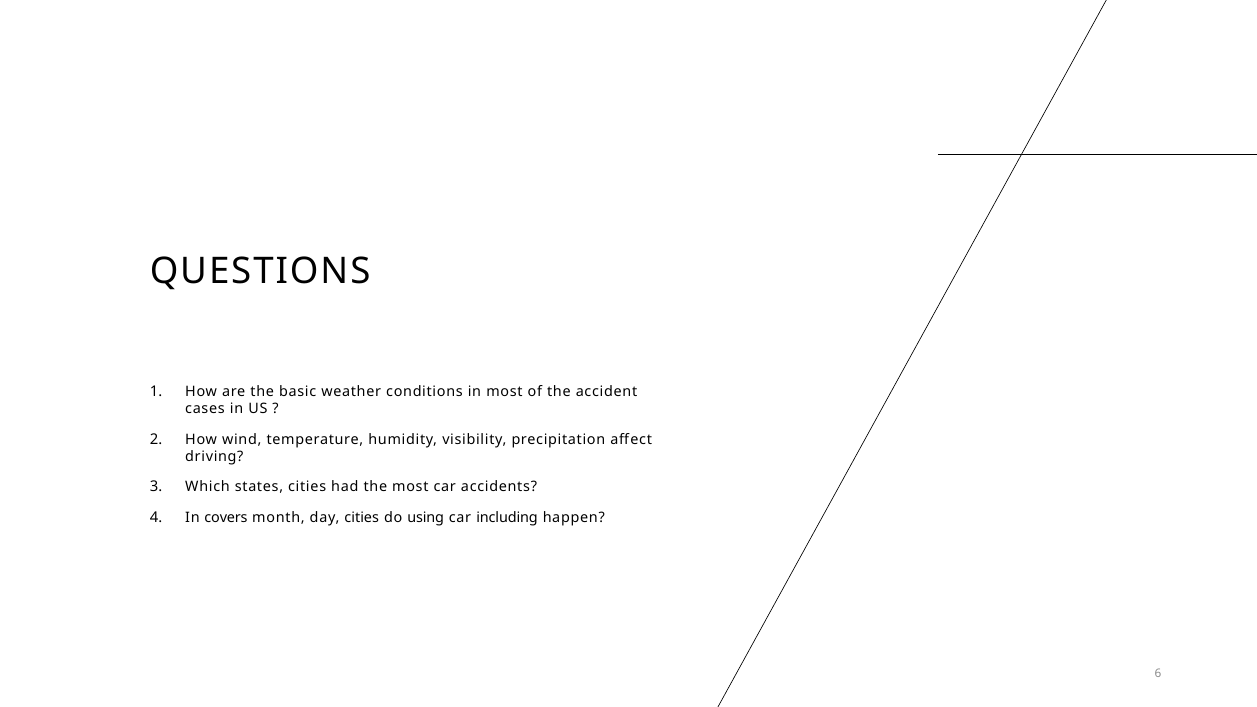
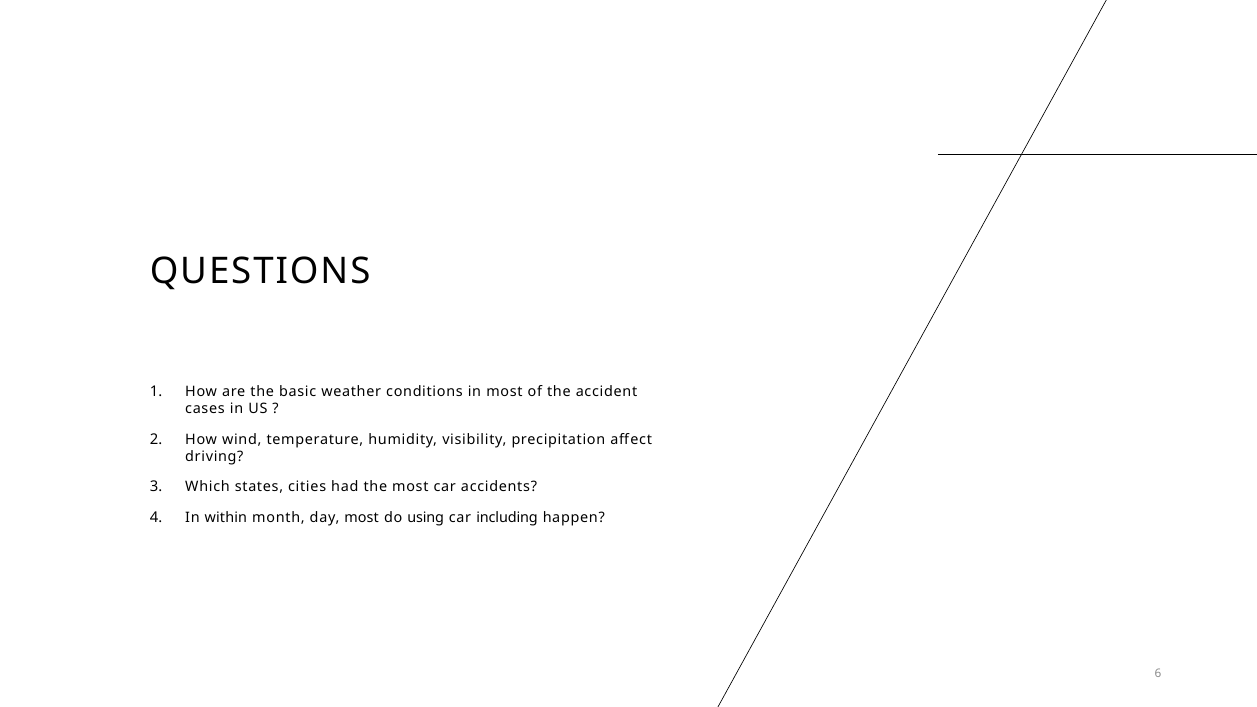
covers: covers -> within
day cities: cities -> most
